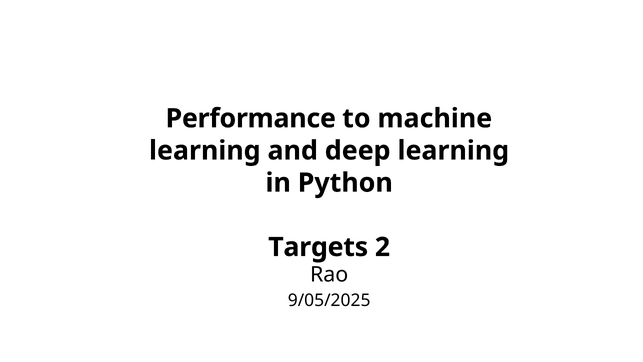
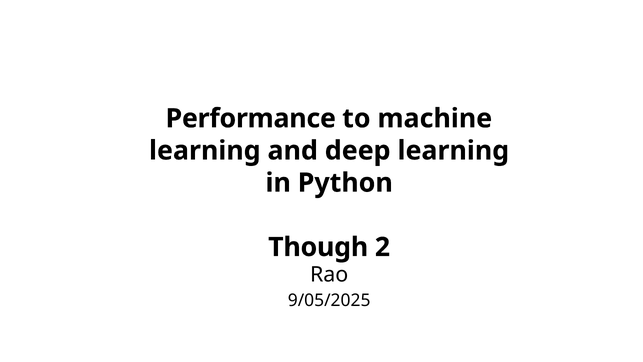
Targets: Targets -> Though
